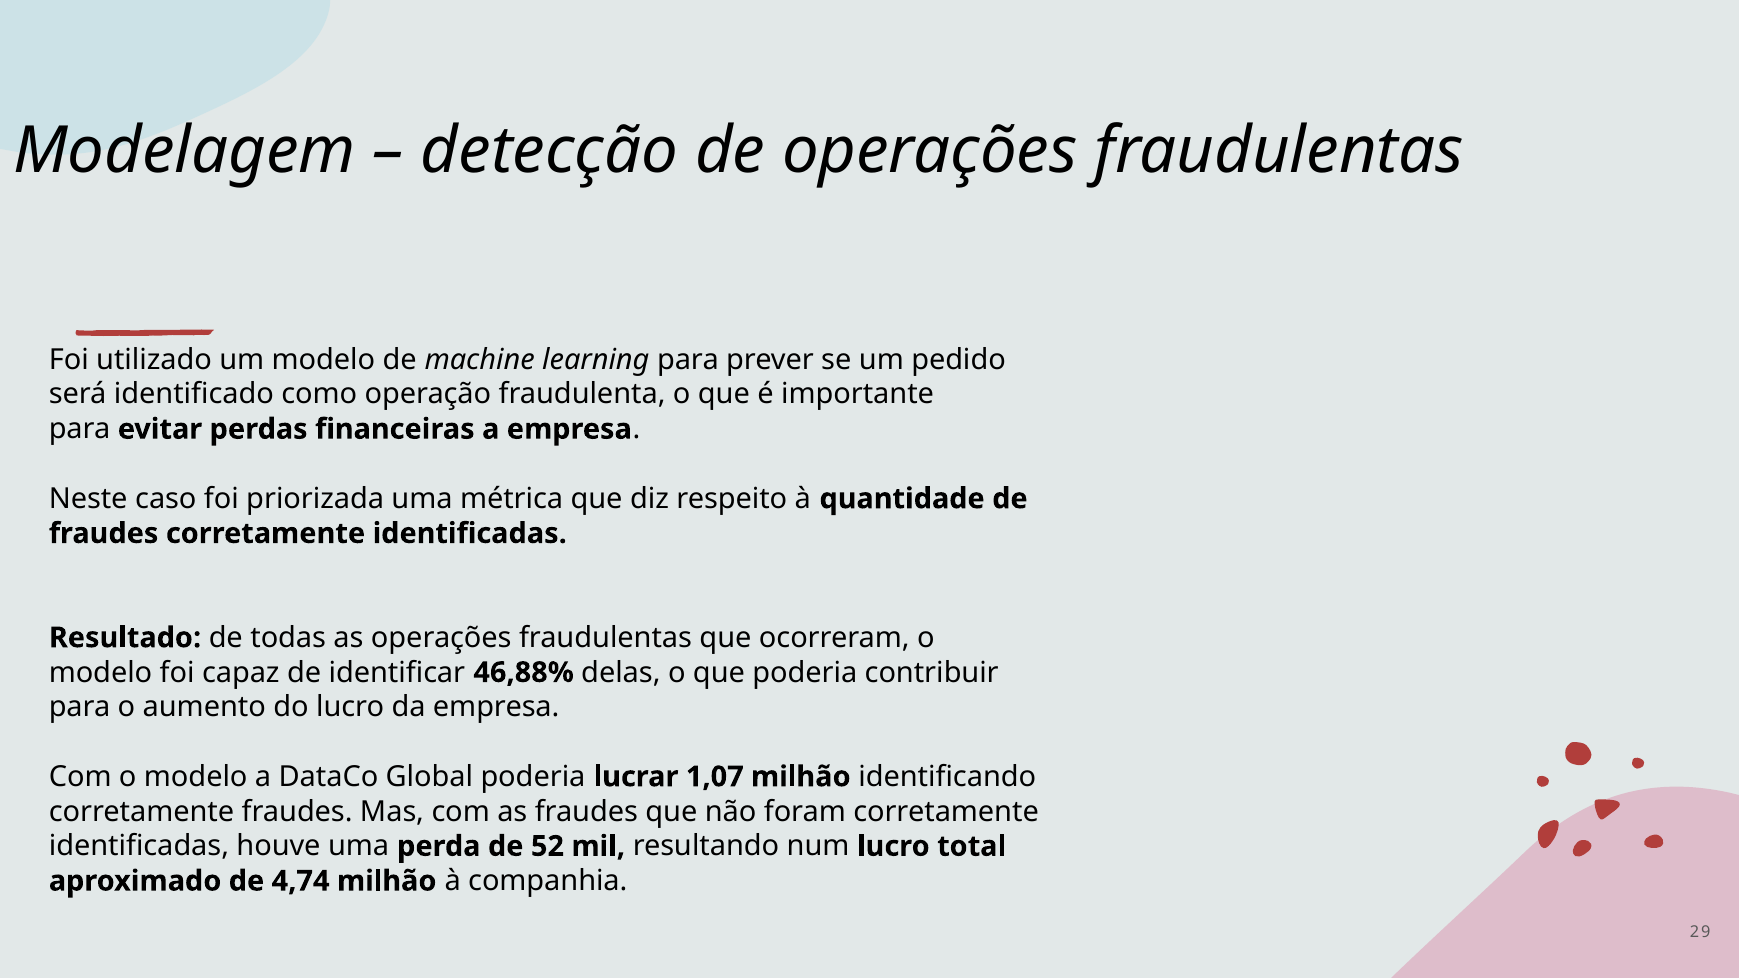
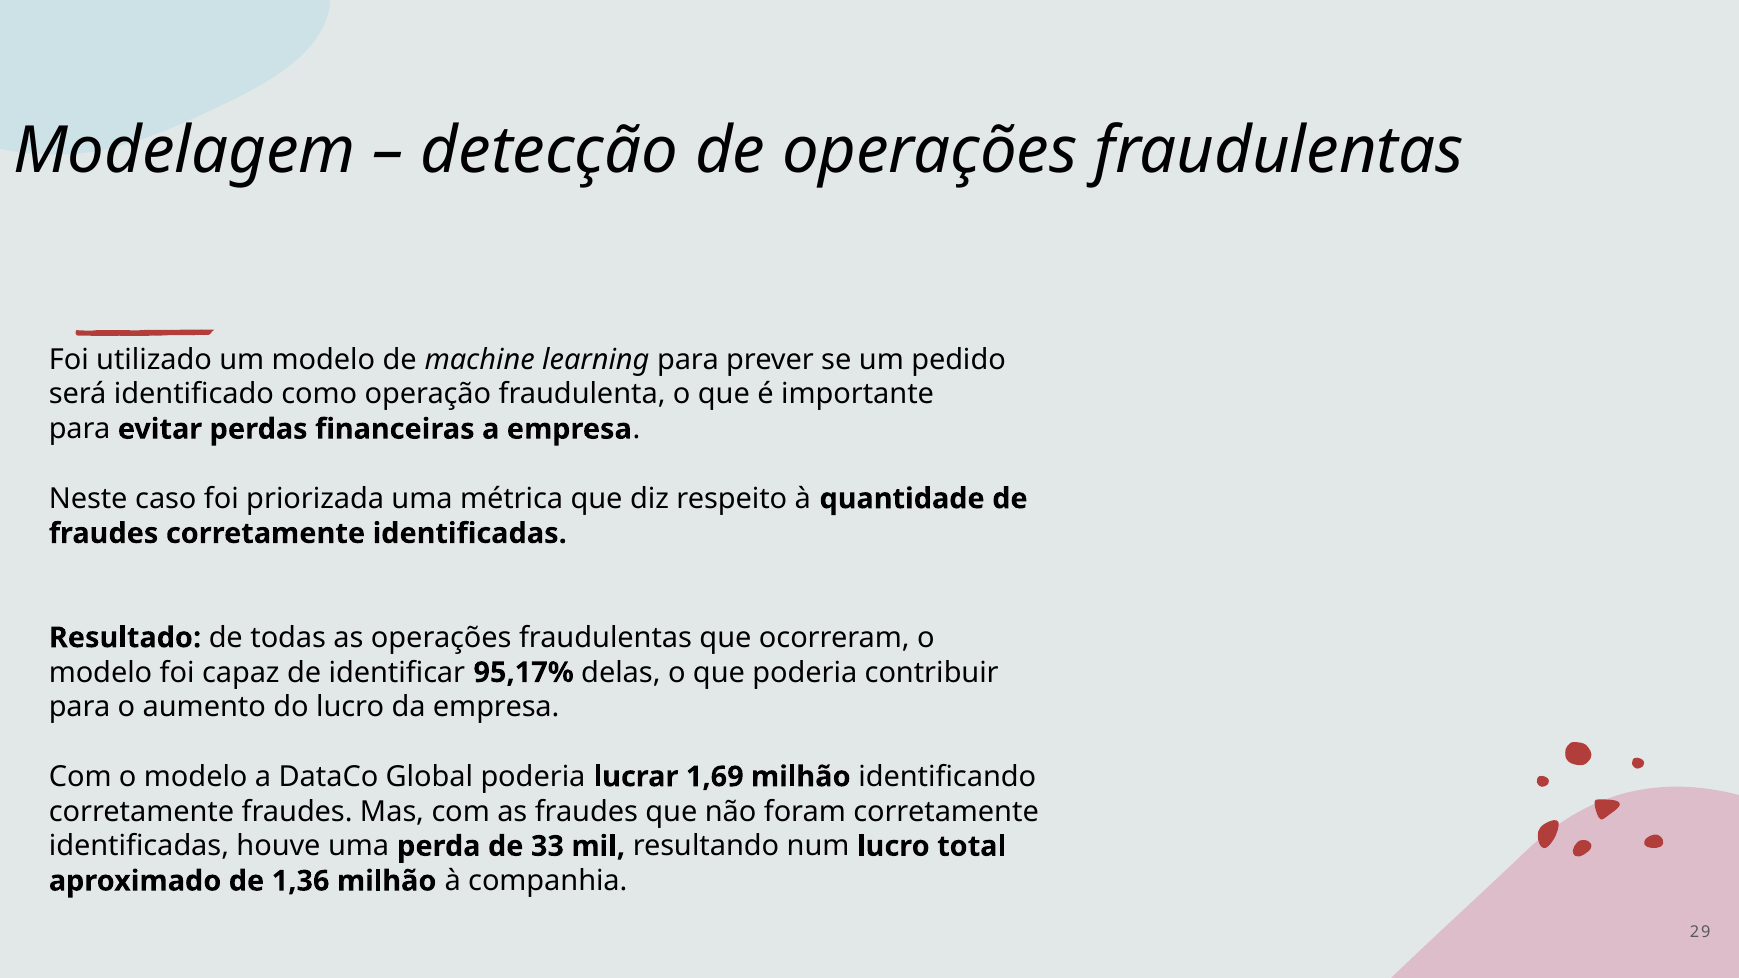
46,88%: 46,88% -> 95,17%
1,07: 1,07 -> 1,69
52: 52 -> 33
4,74: 4,74 -> 1,36
